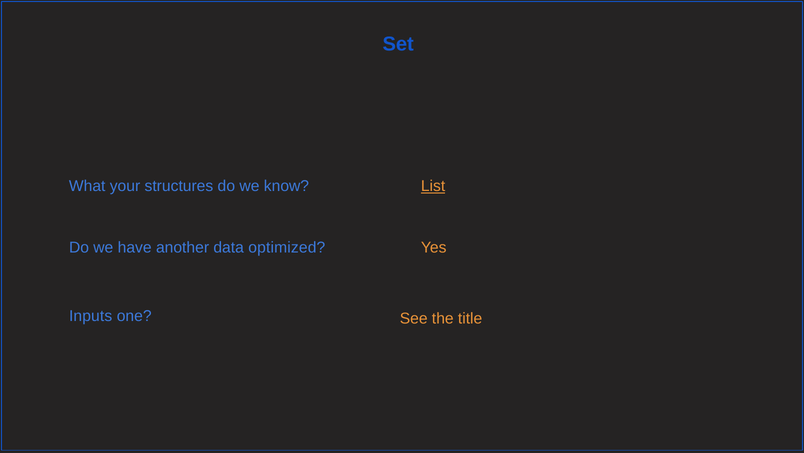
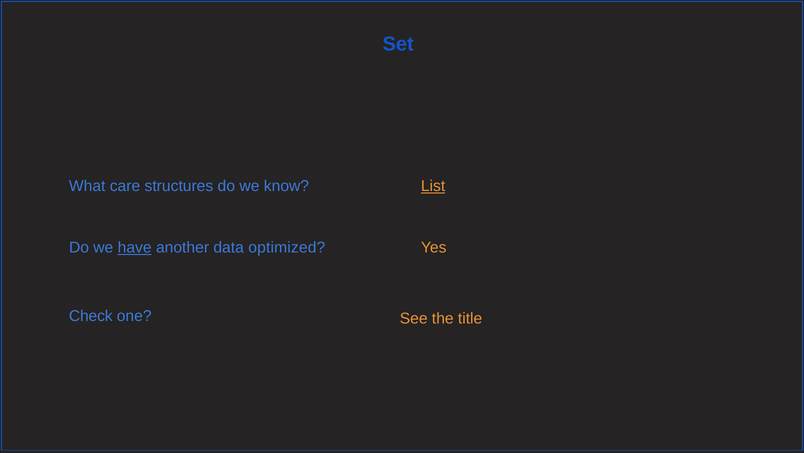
your: your -> care
have underline: none -> present
Inputs: Inputs -> Check
